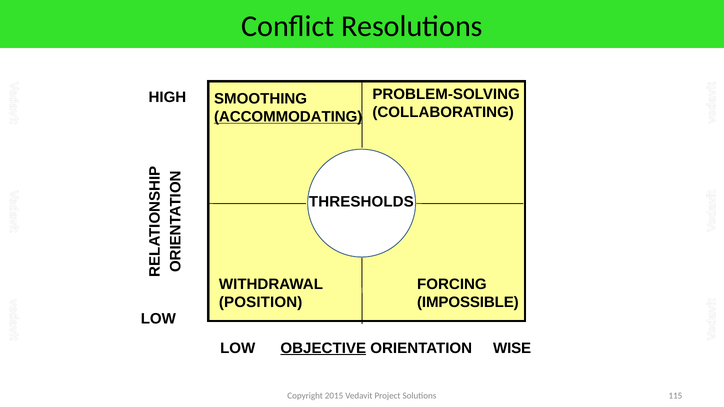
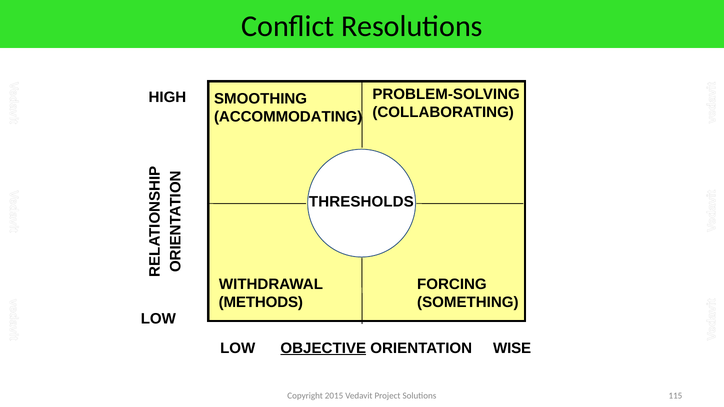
ACCOMMODATING underline: present -> none
POSITION: POSITION -> METHODS
IMPOSSIBLE: IMPOSSIBLE -> SOMETHING
